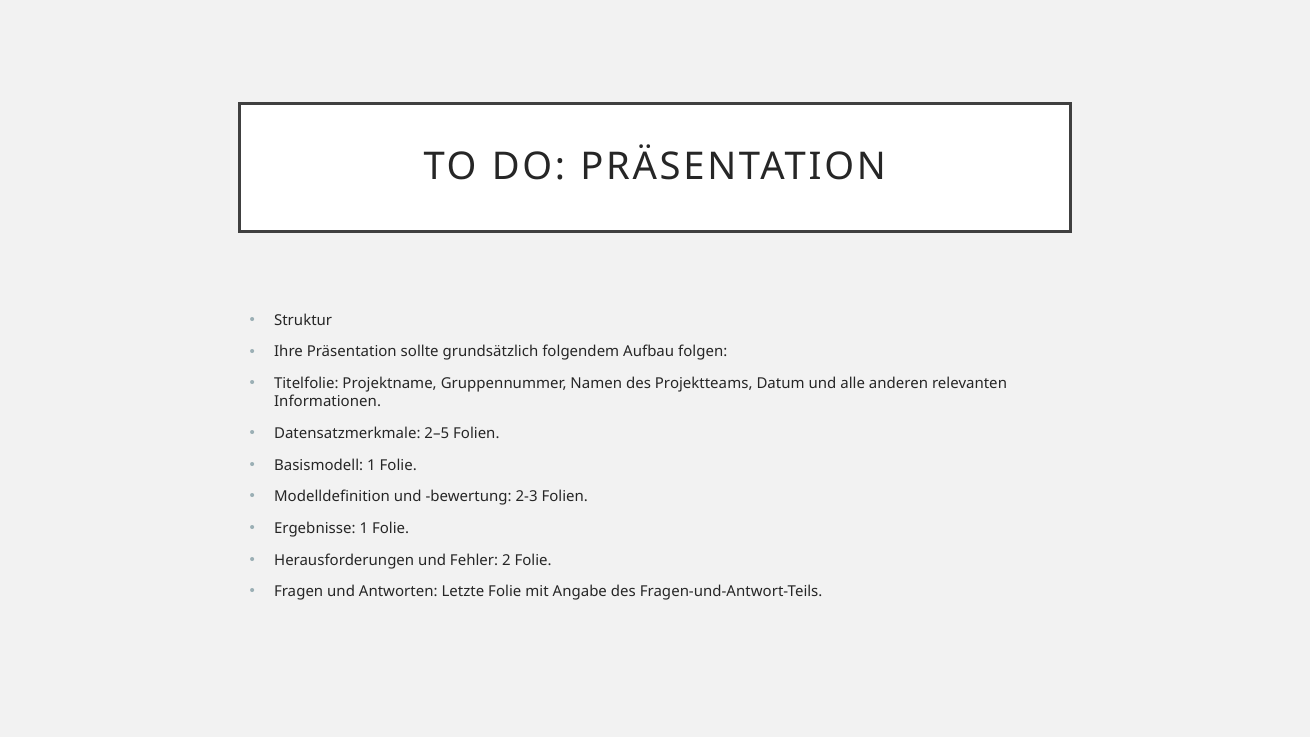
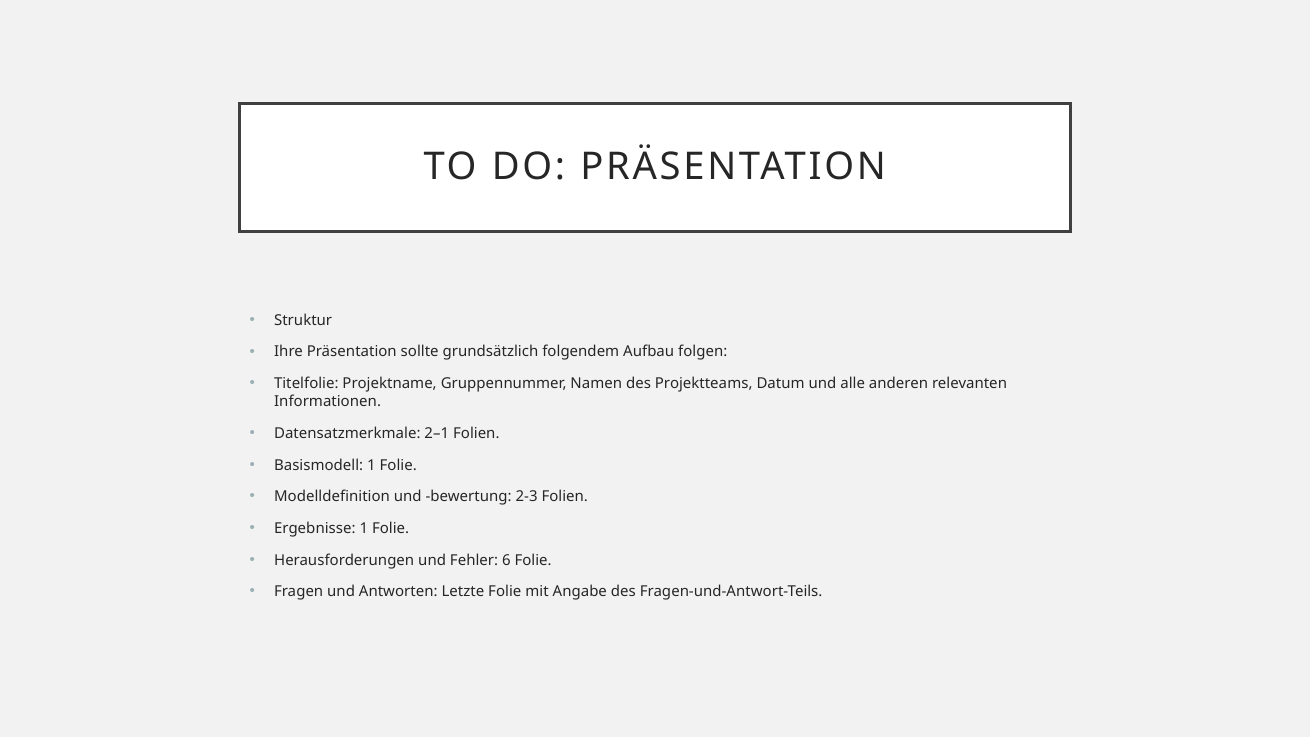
2–5: 2–5 -> 2–1
2: 2 -> 6
